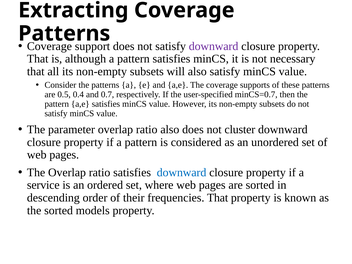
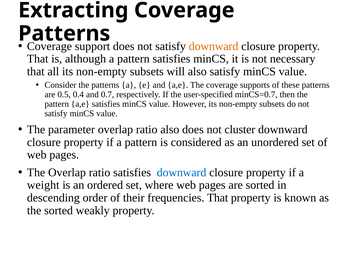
downward at (214, 46) colour: purple -> orange
service: service -> weight
models: models -> weakly
